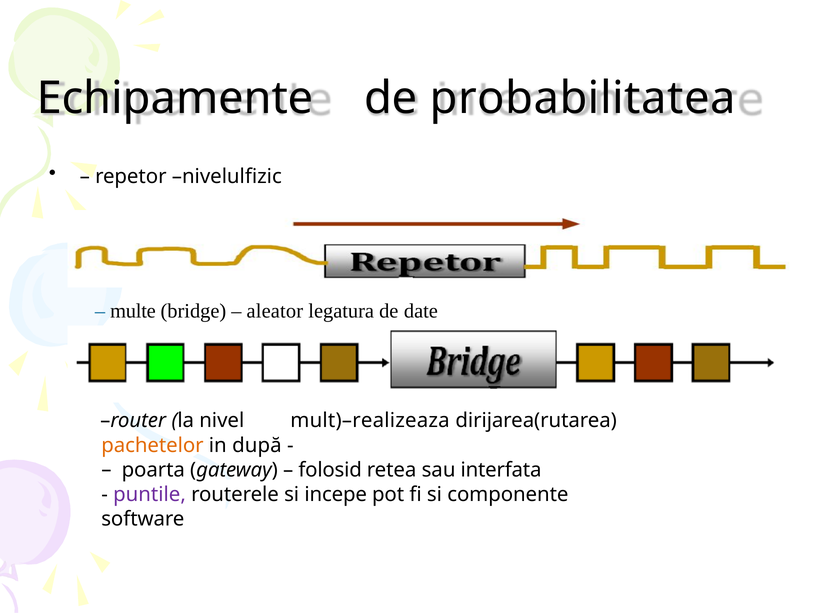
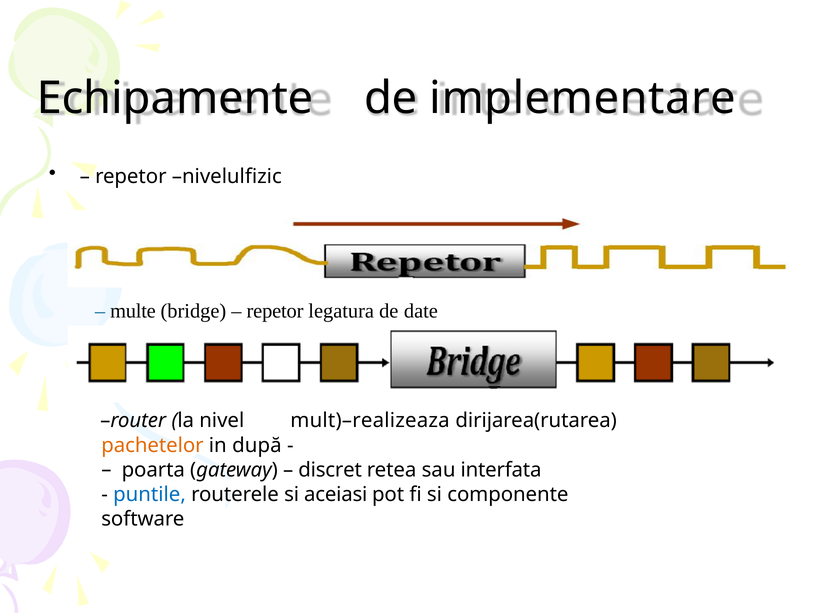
probabilitatea: probabilitatea -> implementare
aleator at (275, 311): aleator -> repetor
folosid: folosid -> discret
puntile colour: purple -> blue
incepe: incepe -> aceiasi
